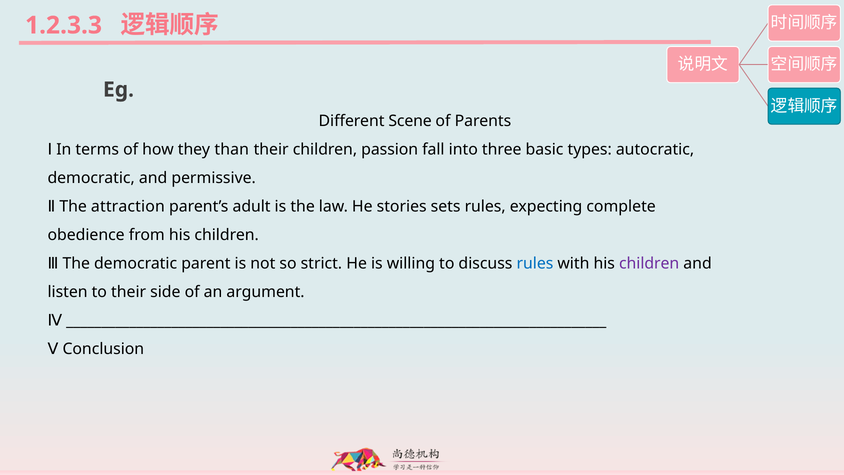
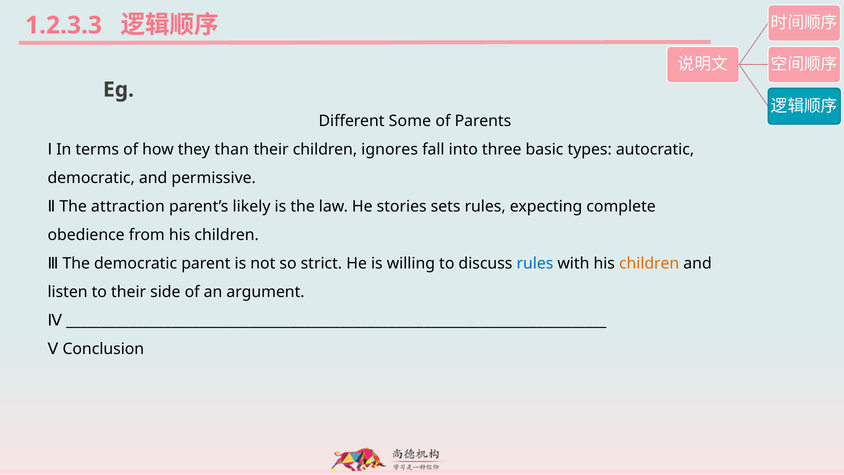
Scene: Scene -> Some
passion: passion -> ignores
adult: adult -> likely
children at (649, 263) colour: purple -> orange
